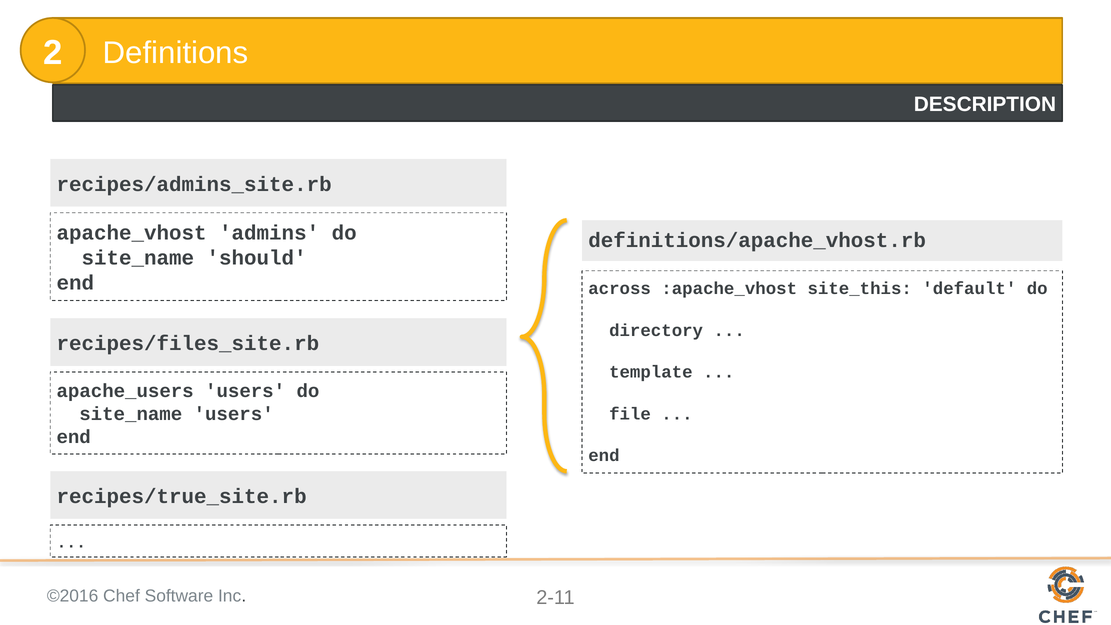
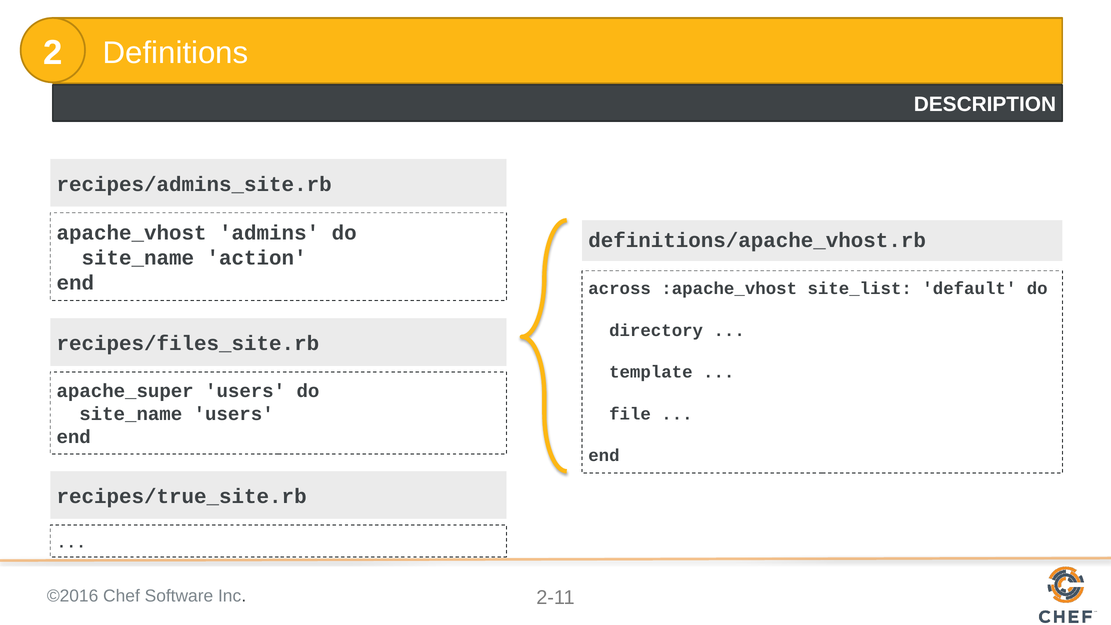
should: should -> action
site_this: site_this -> site_list
apache_users: apache_users -> apache_super
